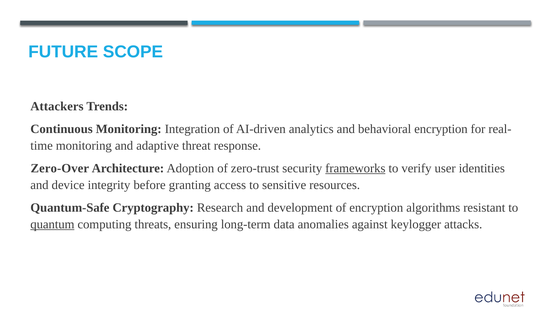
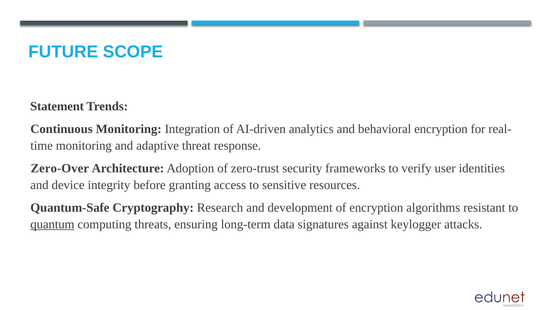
Attackers: Attackers -> Statement
frameworks underline: present -> none
anomalies: anomalies -> signatures
